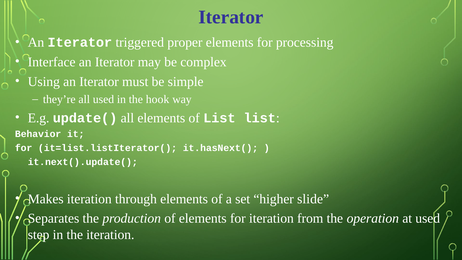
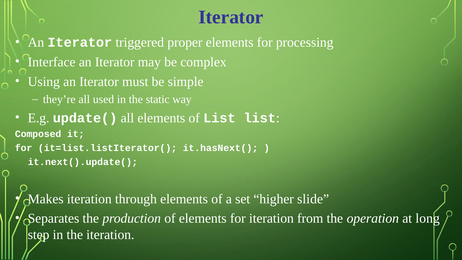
hook: hook -> static
Behavior: Behavior -> Composed
at used: used -> long
